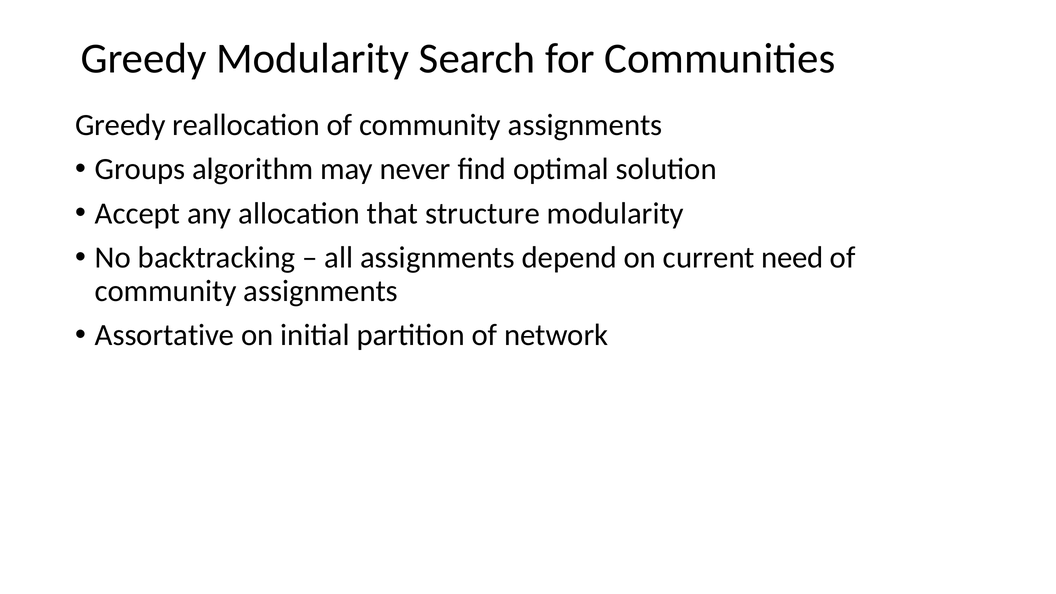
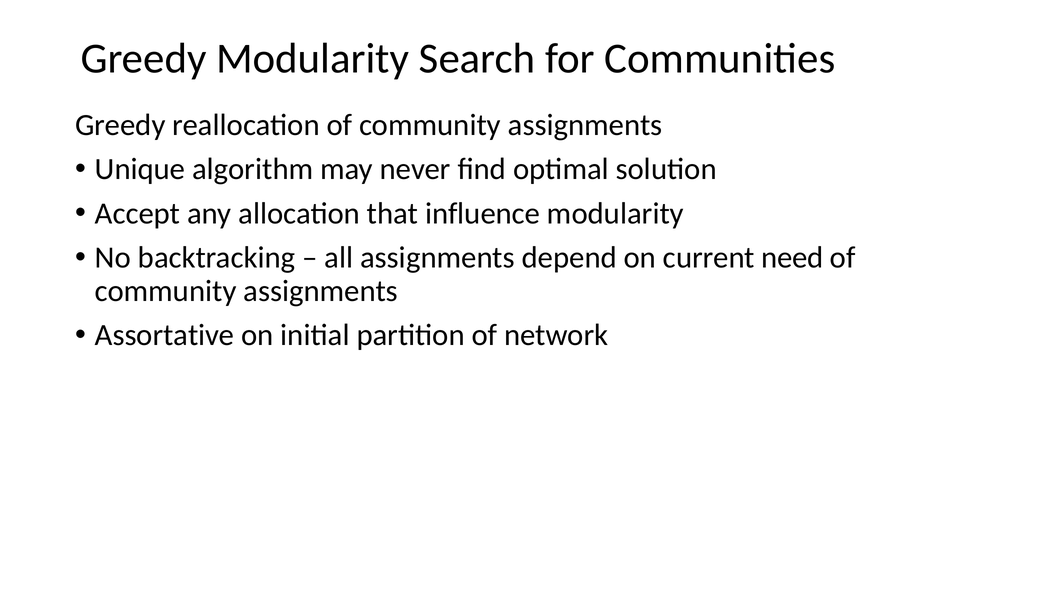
Groups: Groups -> Unique
structure: structure -> influence
